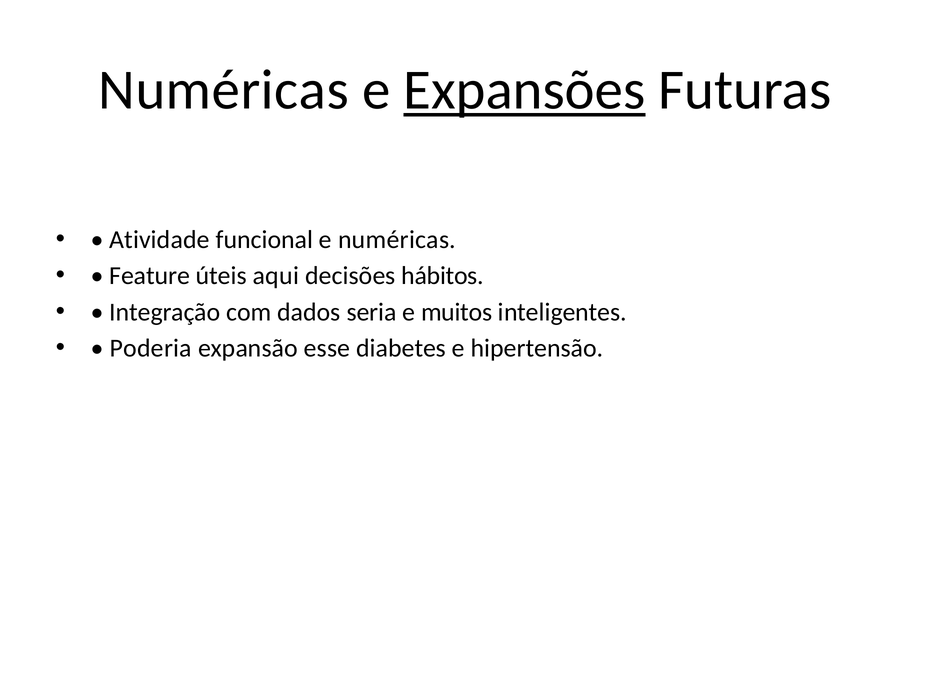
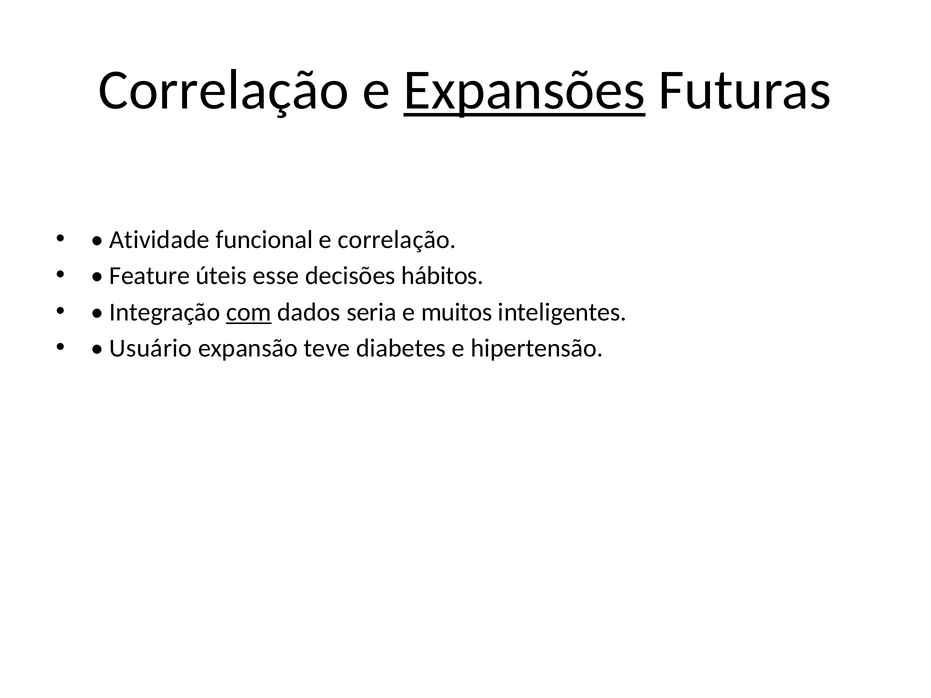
Numéricas at (224, 90): Numéricas -> Correlação
e numéricas: numéricas -> correlação
aqui: aqui -> esse
com underline: none -> present
Poderia: Poderia -> Usuário
esse: esse -> teve
